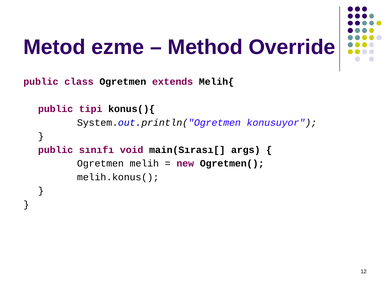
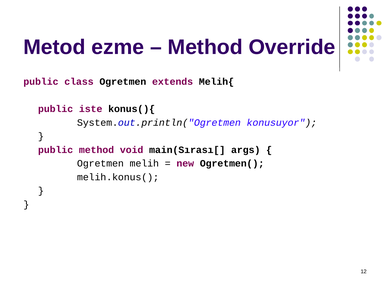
tipi: tipi -> iste
public sınıfı: sınıfı -> method
